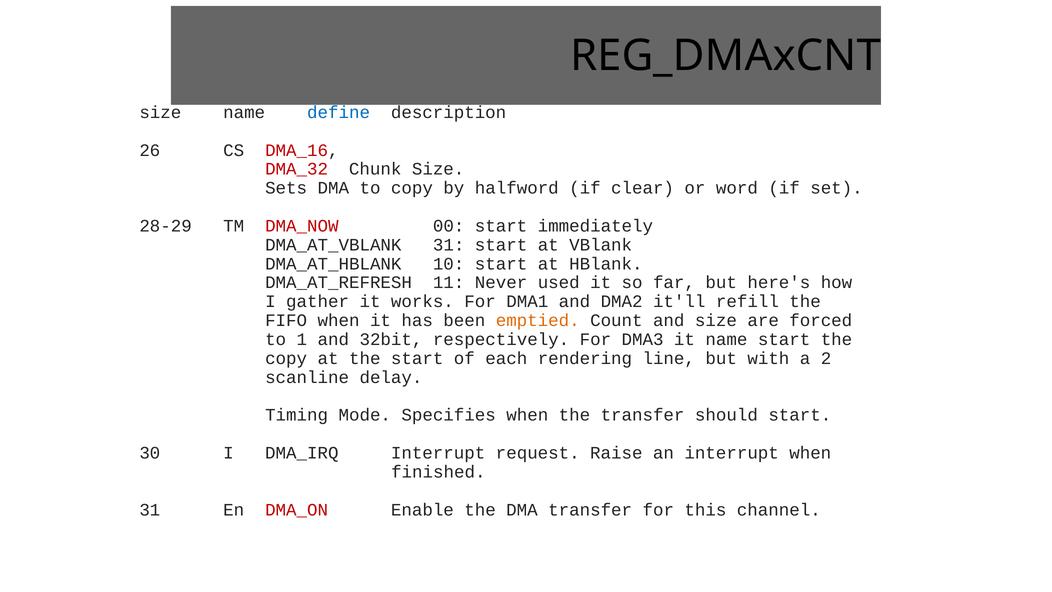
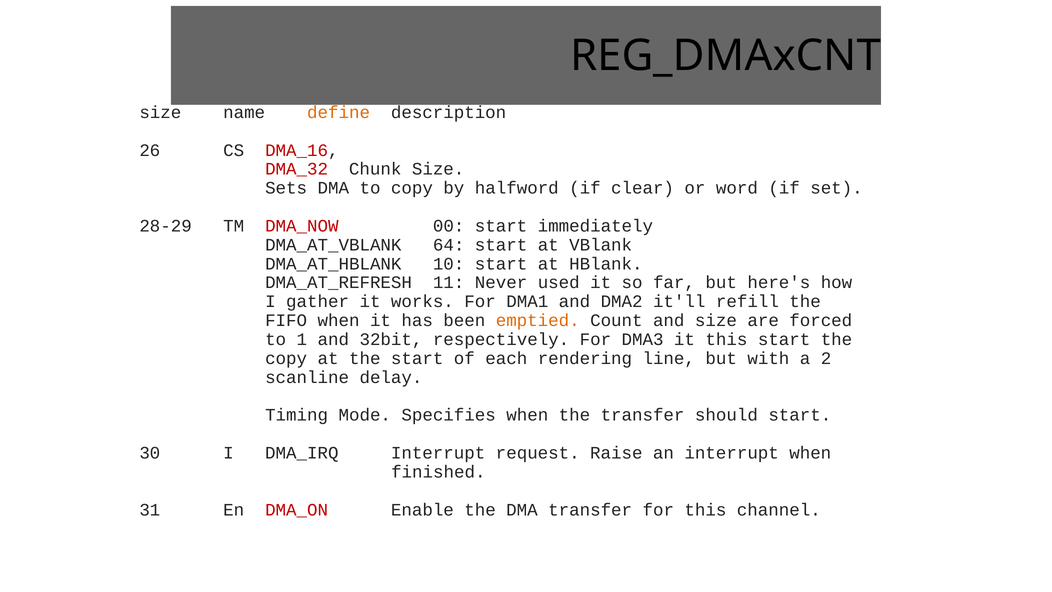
define colour: blue -> orange
DMA_AT_VBLANK 31: 31 -> 64
it name: name -> this
